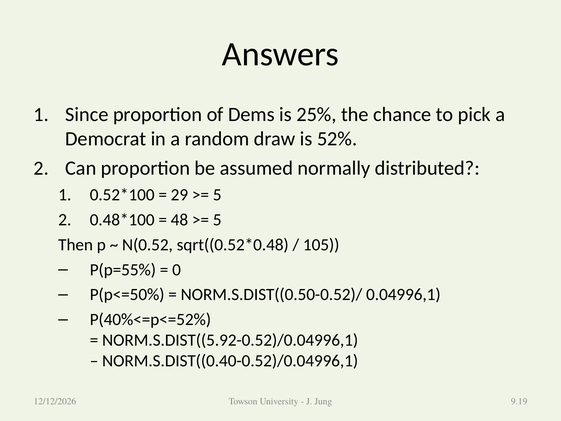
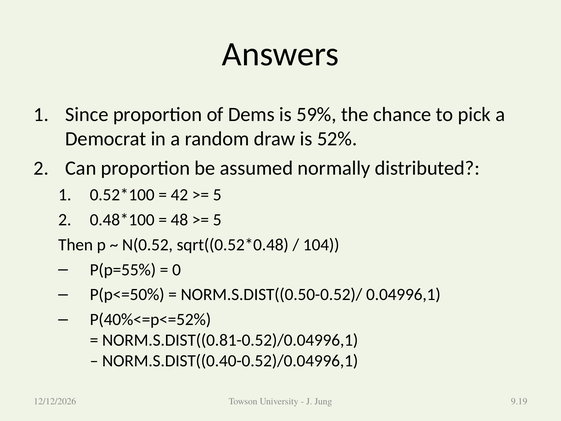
25%: 25% -> 59%
29: 29 -> 42
105: 105 -> 104
NORM.S.DIST((5.92-0.52)/0.04996,1: NORM.S.DIST((5.92-0.52)/0.04996,1 -> NORM.S.DIST((0.81-0.52)/0.04996,1
